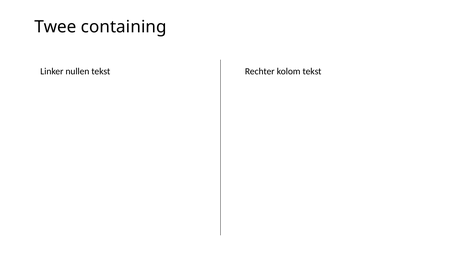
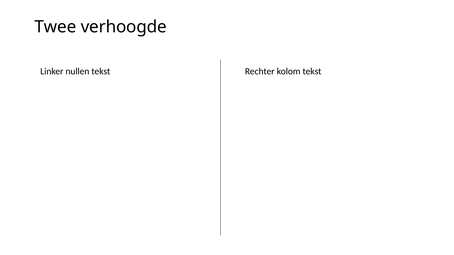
containing: containing -> verhoogde
